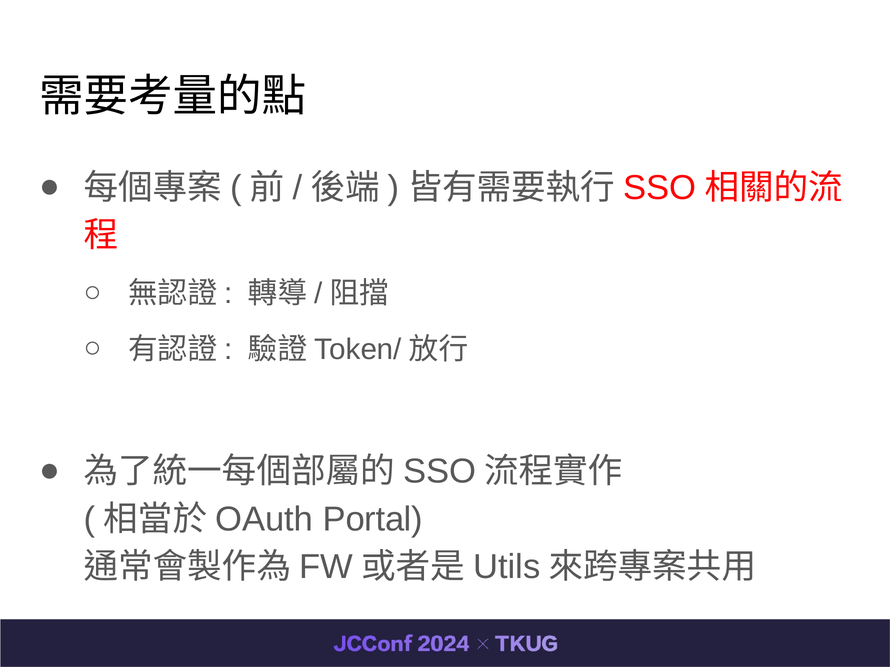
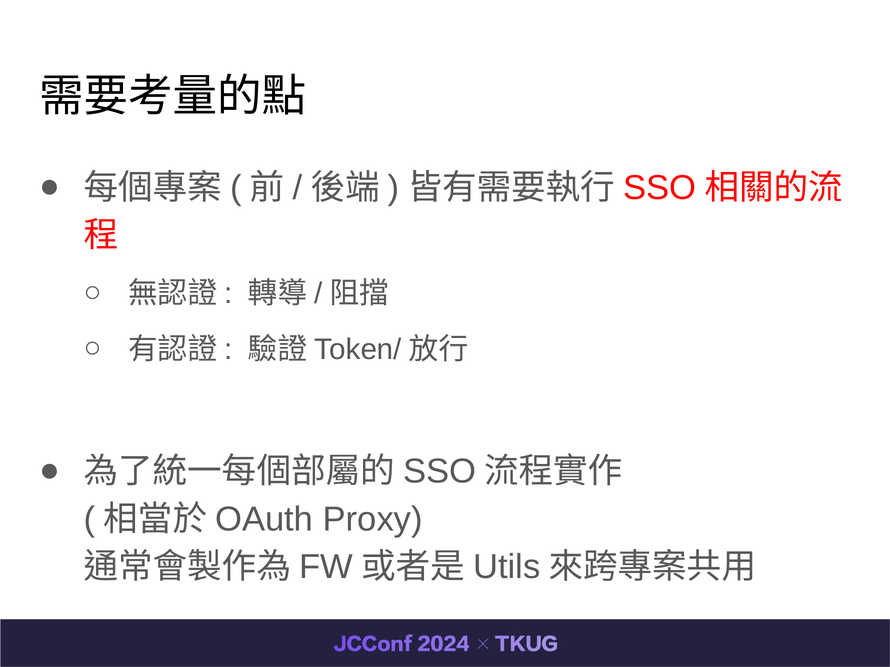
Portal: Portal -> Proxy
